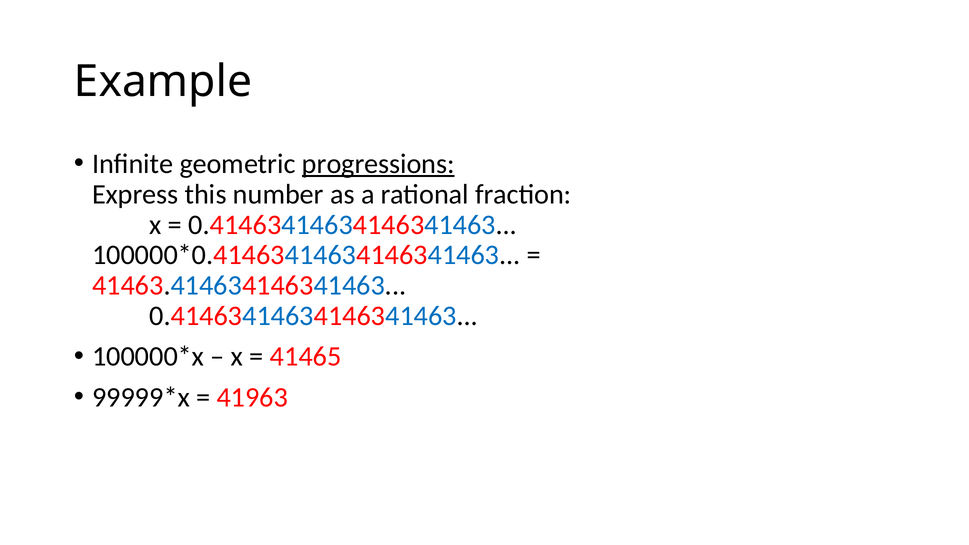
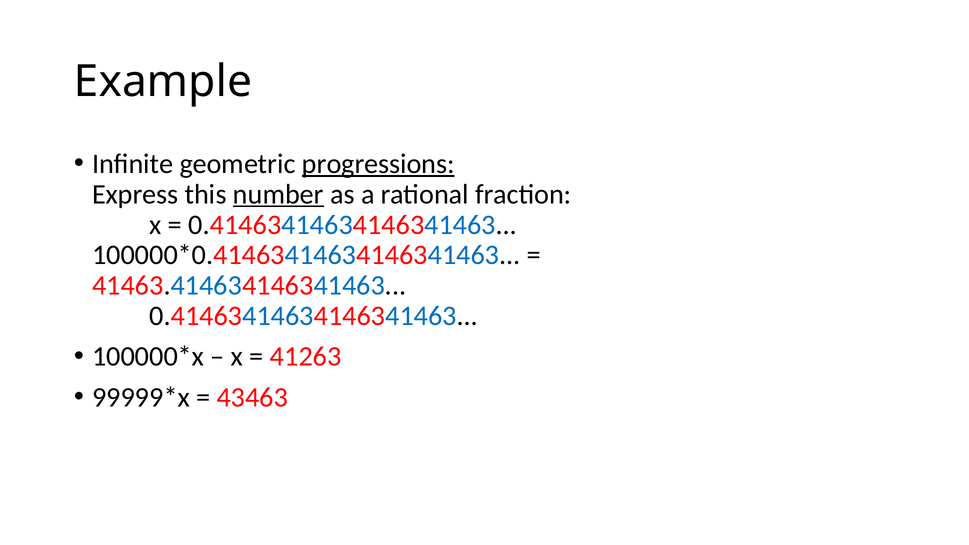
number underline: none -> present
41465: 41465 -> 41263
41963: 41963 -> 43463
